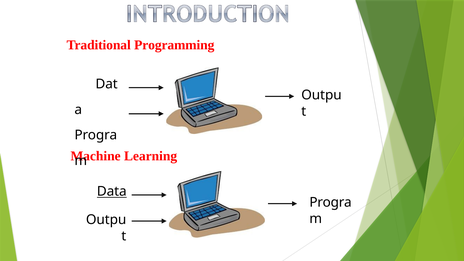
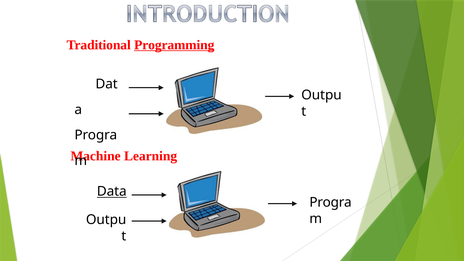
Programming underline: none -> present
